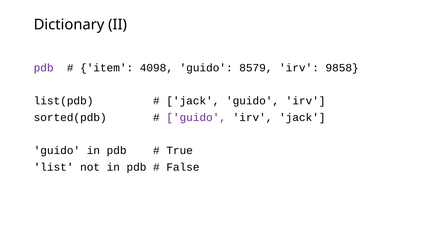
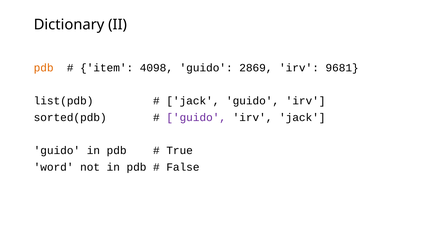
pdb at (44, 68) colour: purple -> orange
8579: 8579 -> 2869
9858: 9858 -> 9681
list: list -> word
